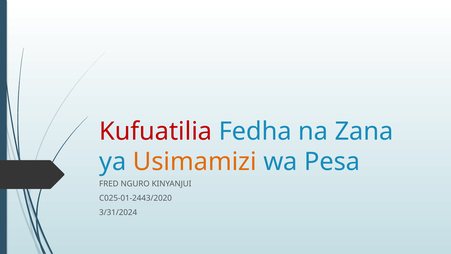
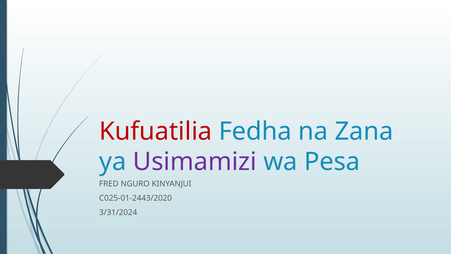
Usimamizi colour: orange -> purple
